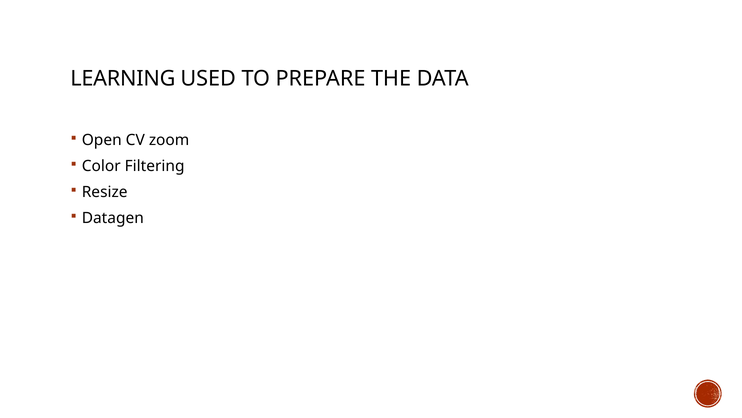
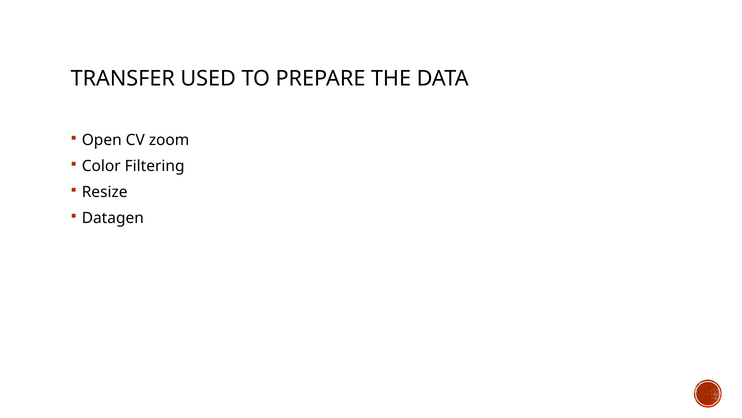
LEARNING: LEARNING -> TRANSFER
